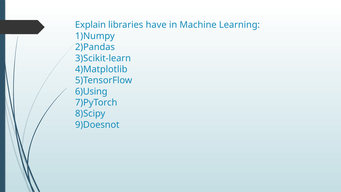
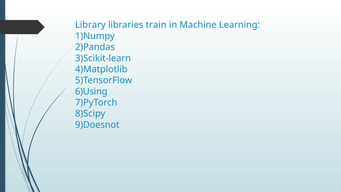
Explain: Explain -> Library
have: have -> train
